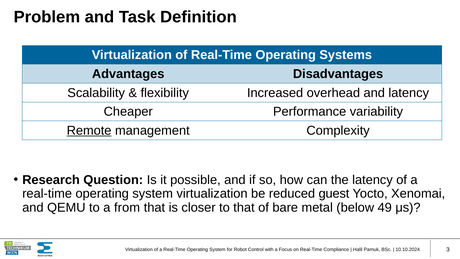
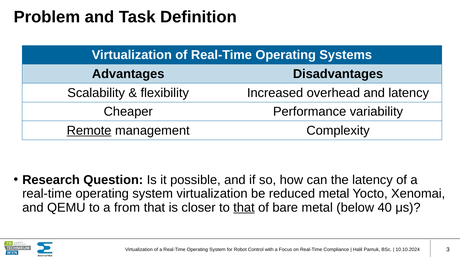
reduced guest: guest -> metal
that at (244, 207) underline: none -> present
49: 49 -> 40
